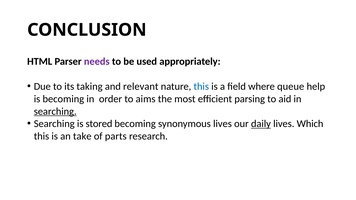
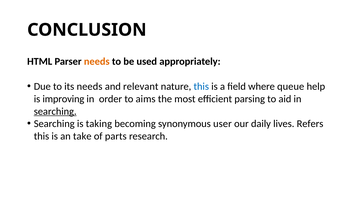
needs at (97, 62) colour: purple -> orange
its taking: taking -> needs
is becoming: becoming -> improving
stored: stored -> taking
synonymous lives: lives -> user
daily underline: present -> none
Which: Which -> Refers
